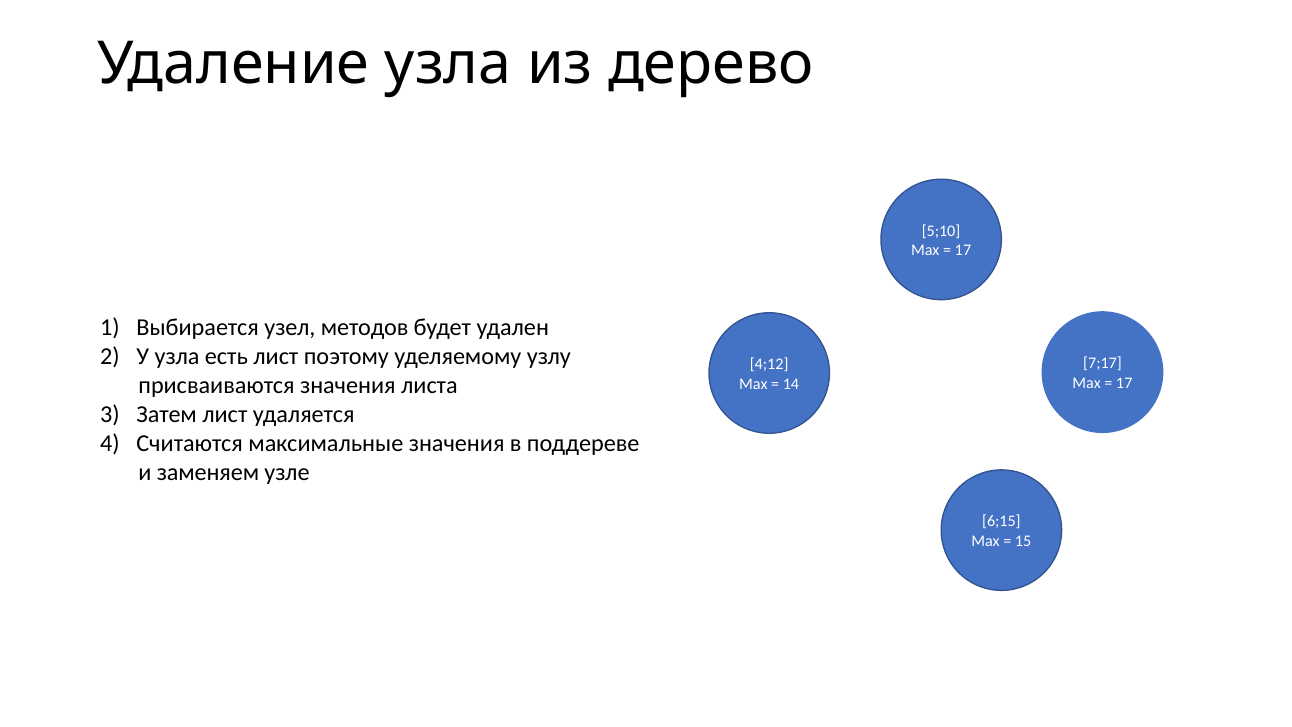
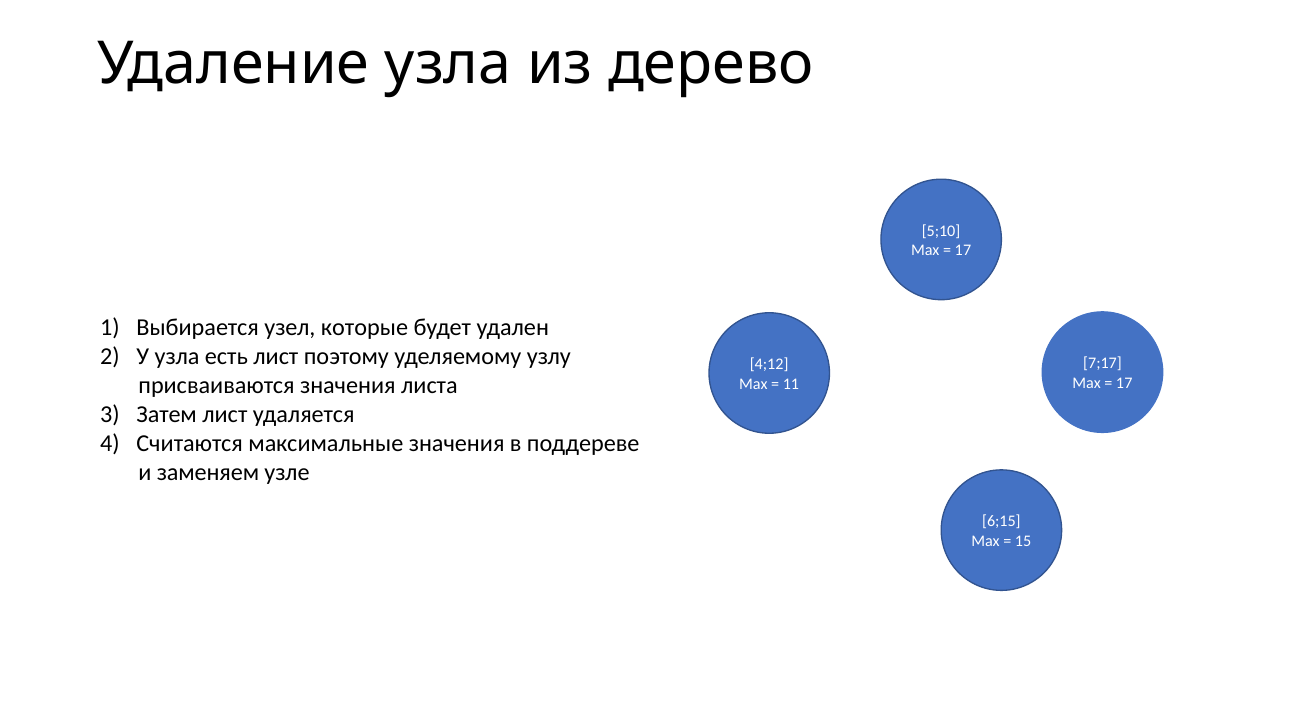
методов: методов -> которые
14: 14 -> 11
